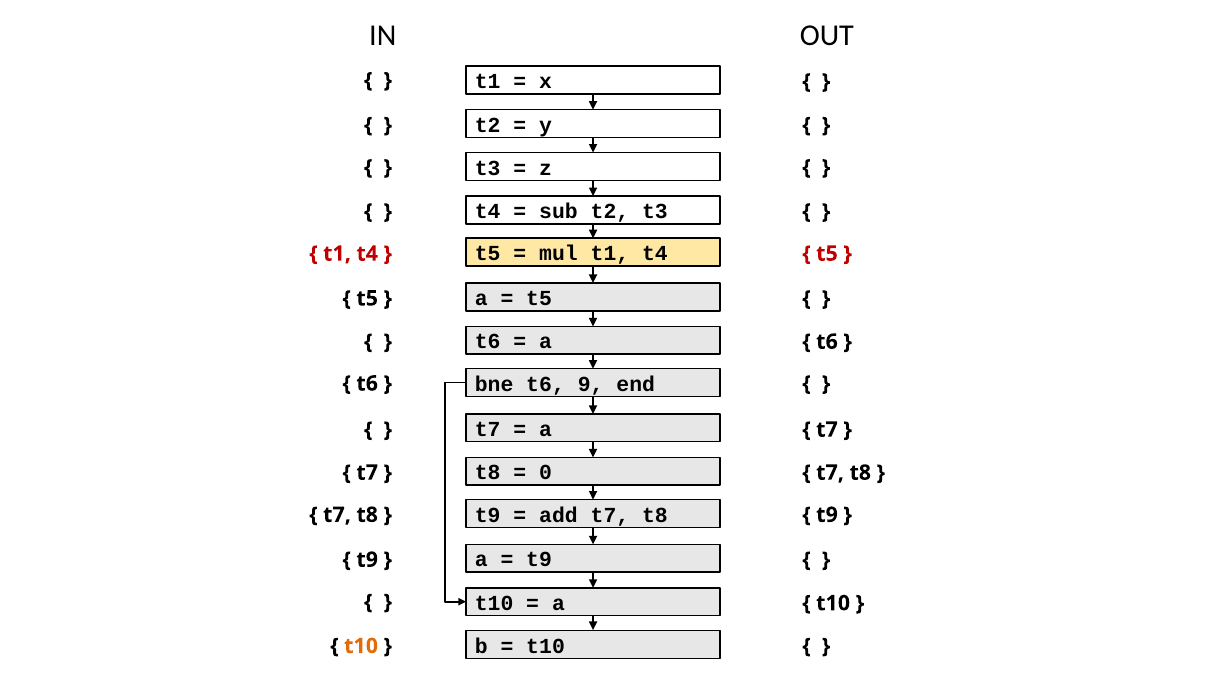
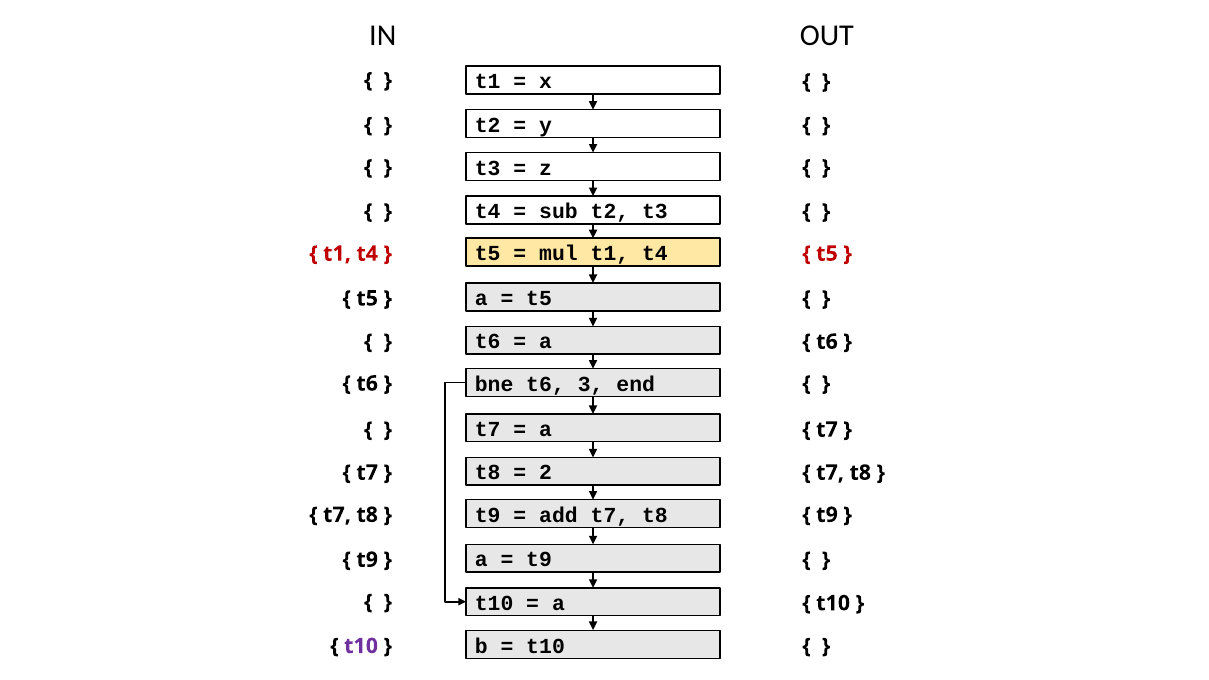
9: 9 -> 3
0: 0 -> 2
t10 at (361, 646) colour: orange -> purple
